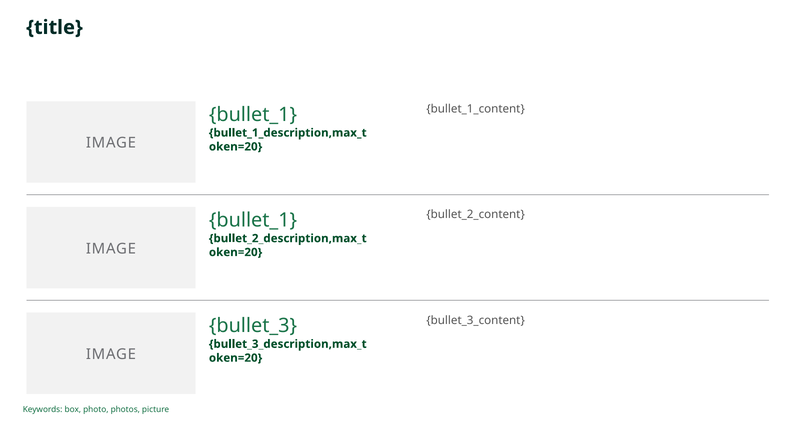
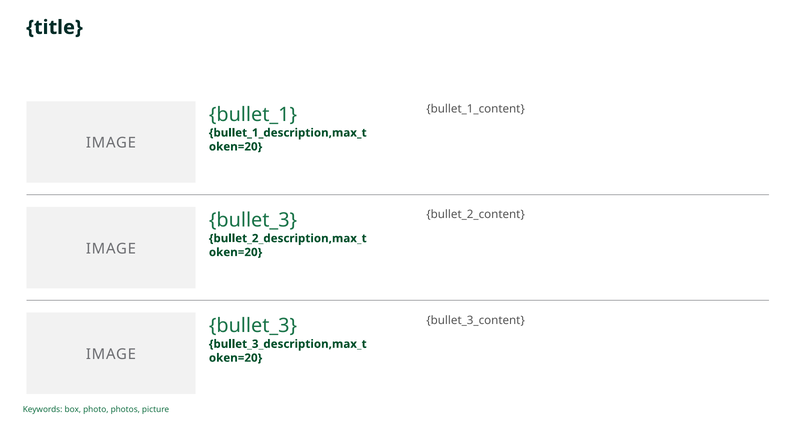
bullet_1 at (253, 220): bullet_1 -> bullet_3
